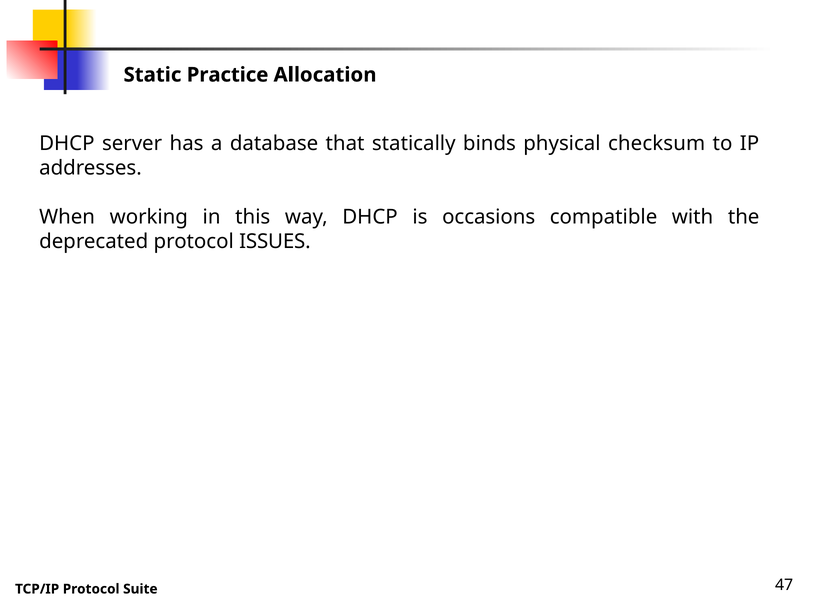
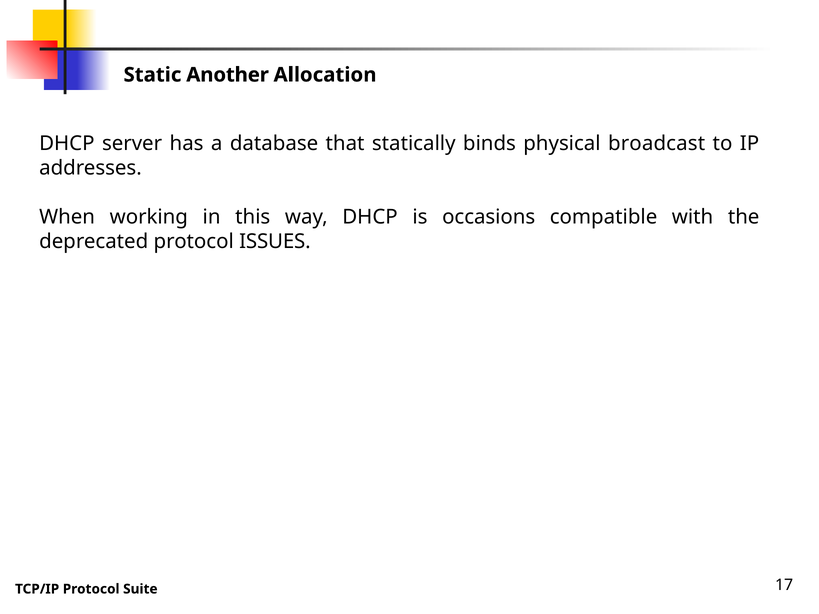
Practice: Practice -> Another
checksum: checksum -> broadcast
47: 47 -> 17
